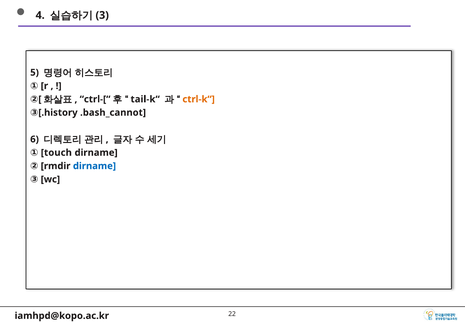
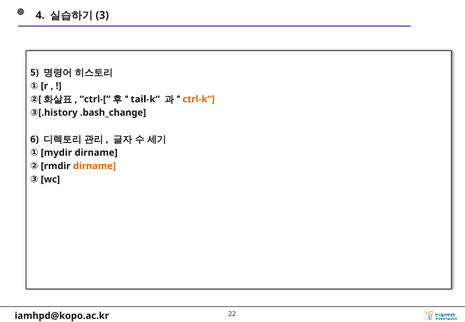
.bash_cannot: .bash_cannot -> .bash_change
touch: touch -> mydir
dirname at (94, 166) colour: blue -> orange
